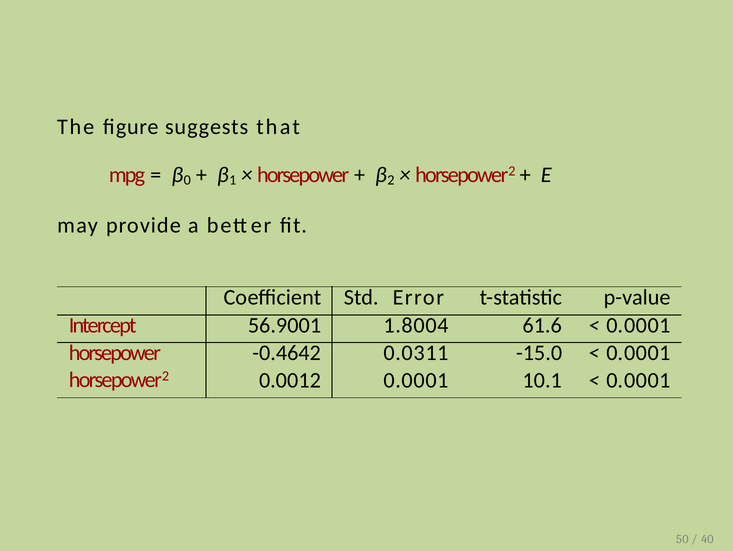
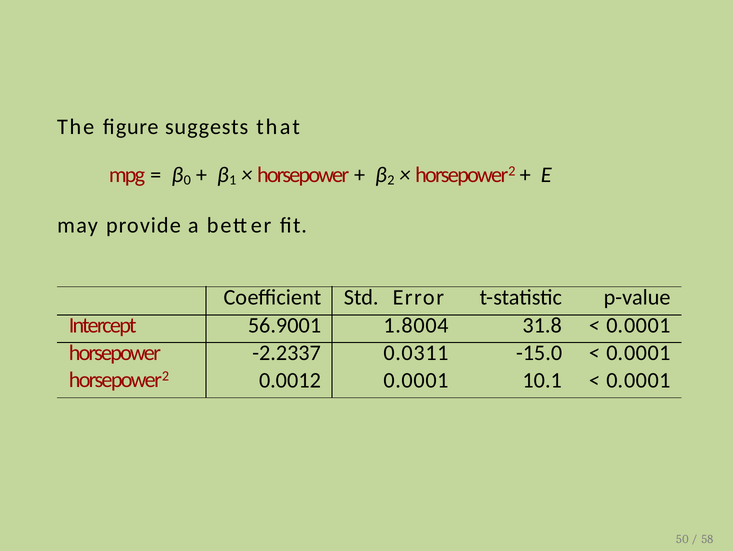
61.6: 61.6 -> 31.8
-0.4642: -0.4642 -> -2.2337
40: 40 -> 58
